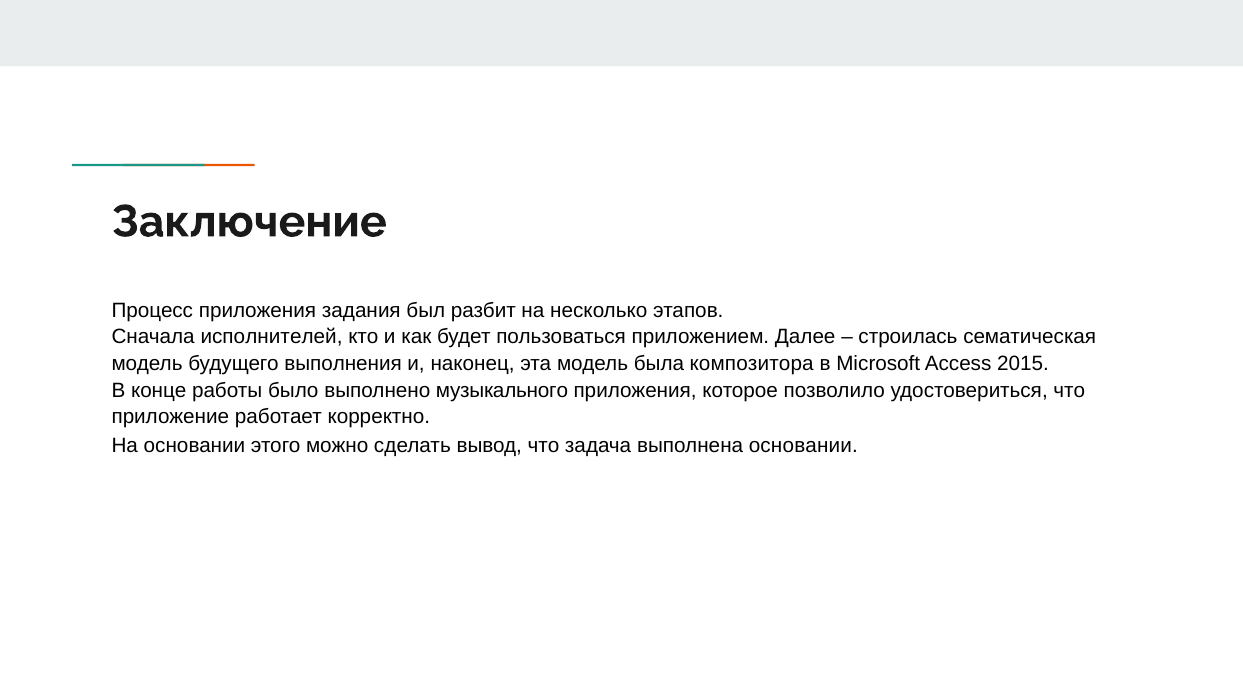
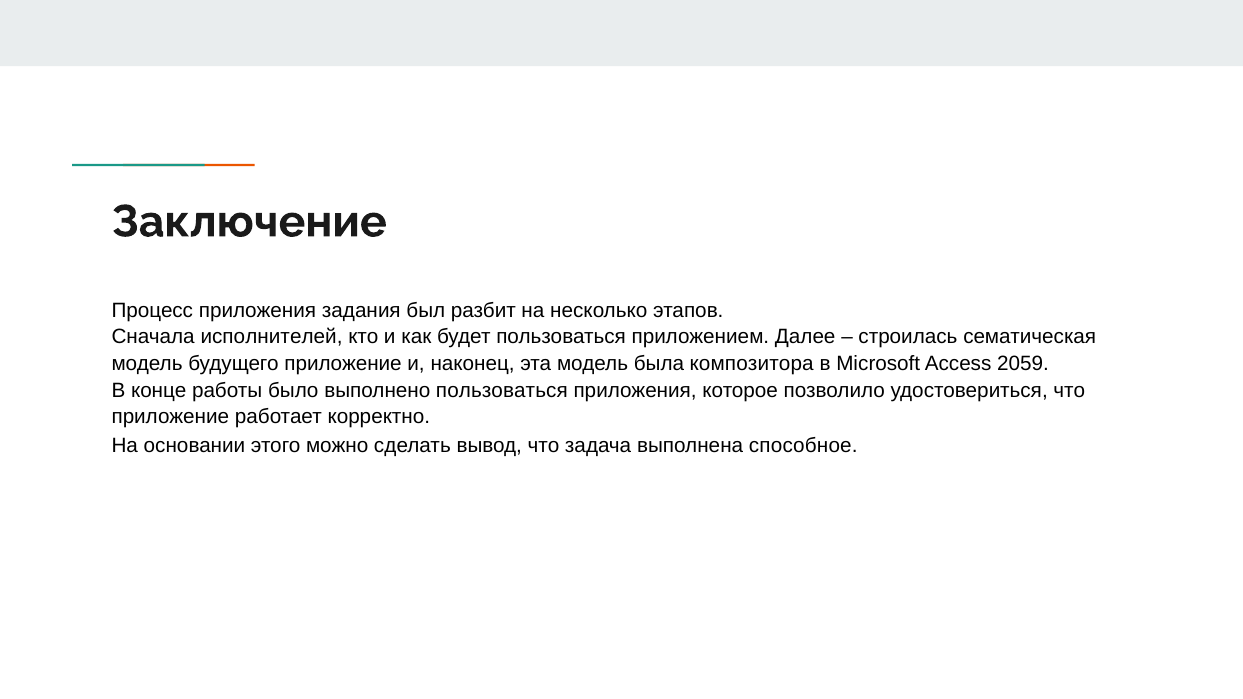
будущего выполнения: выполнения -> приложение
2015: 2015 -> 2059
выполнено музыкального: музыкального -> пользоваться
выполнена основании: основании -> способное
